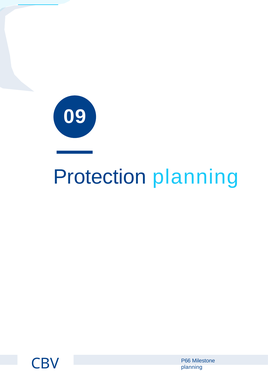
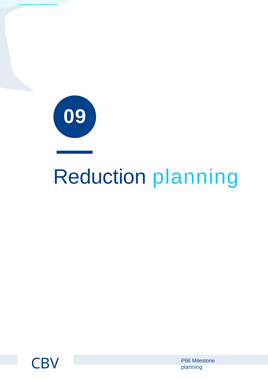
Protection: Protection -> Reduction
